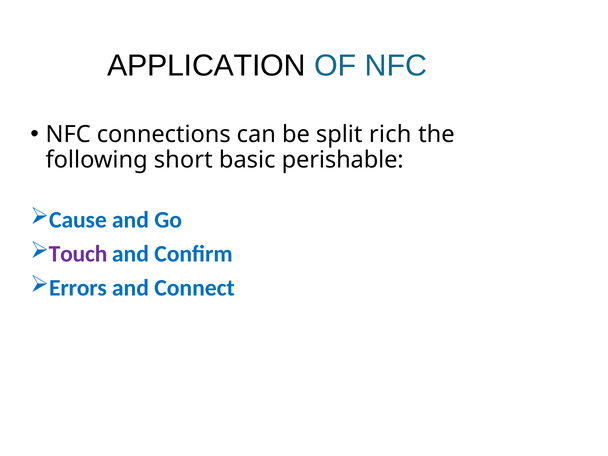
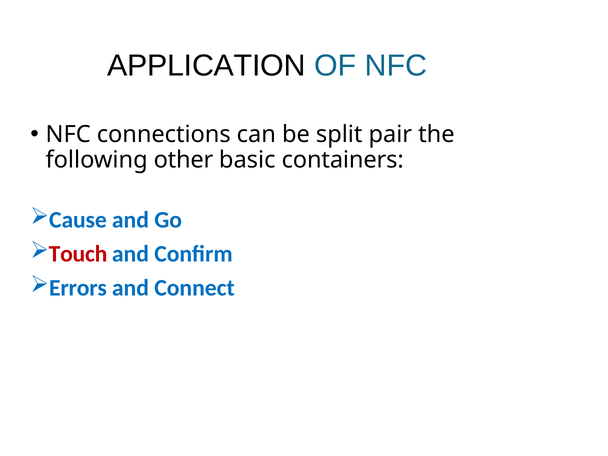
rich: rich -> pair
short: short -> other
perishable: perishable -> containers
Touch colour: purple -> red
